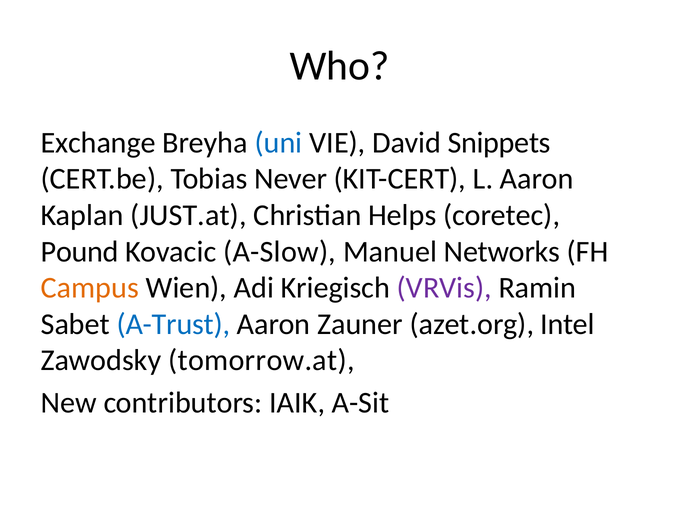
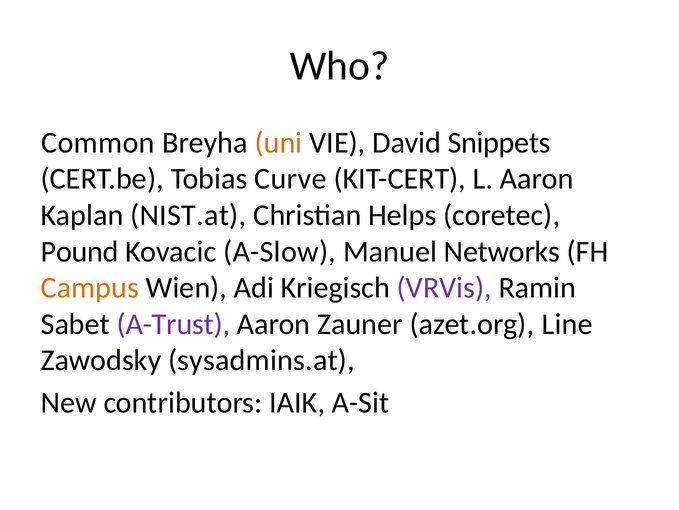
Exchange: Exchange -> Common
uni colour: blue -> orange
Never: Never -> Curve
JUST.at: JUST.at -> NIST.at
A-Trust colour: blue -> purple
Intel: Intel -> Line
tomorrow.at: tomorrow.at -> sysadmins.at
